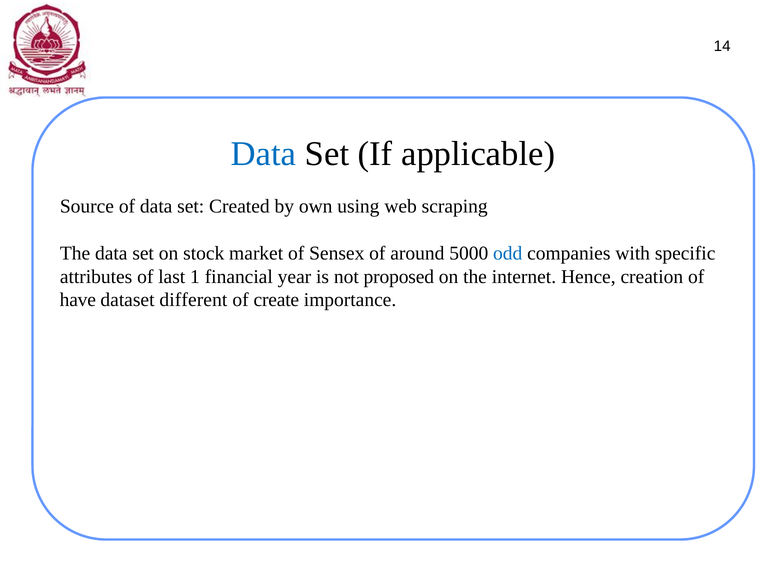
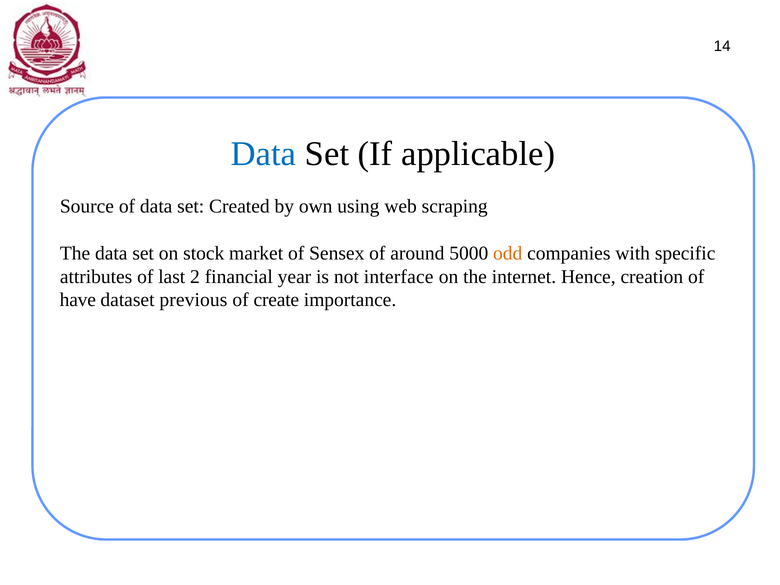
odd colour: blue -> orange
1: 1 -> 2
proposed: proposed -> interface
different: different -> previous
